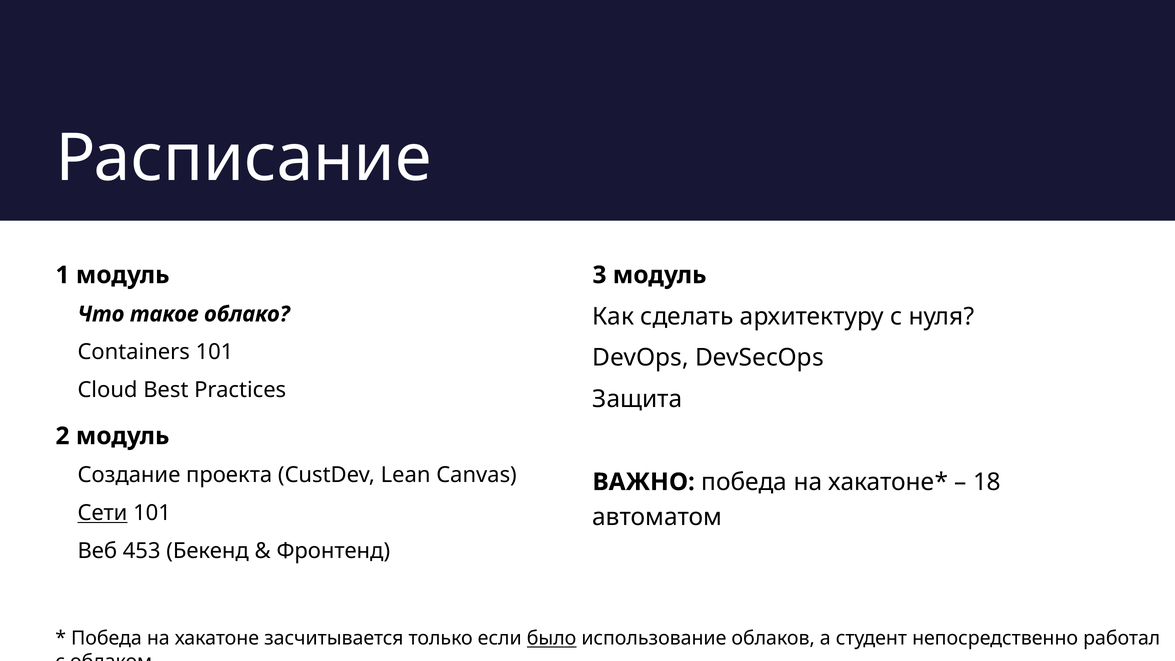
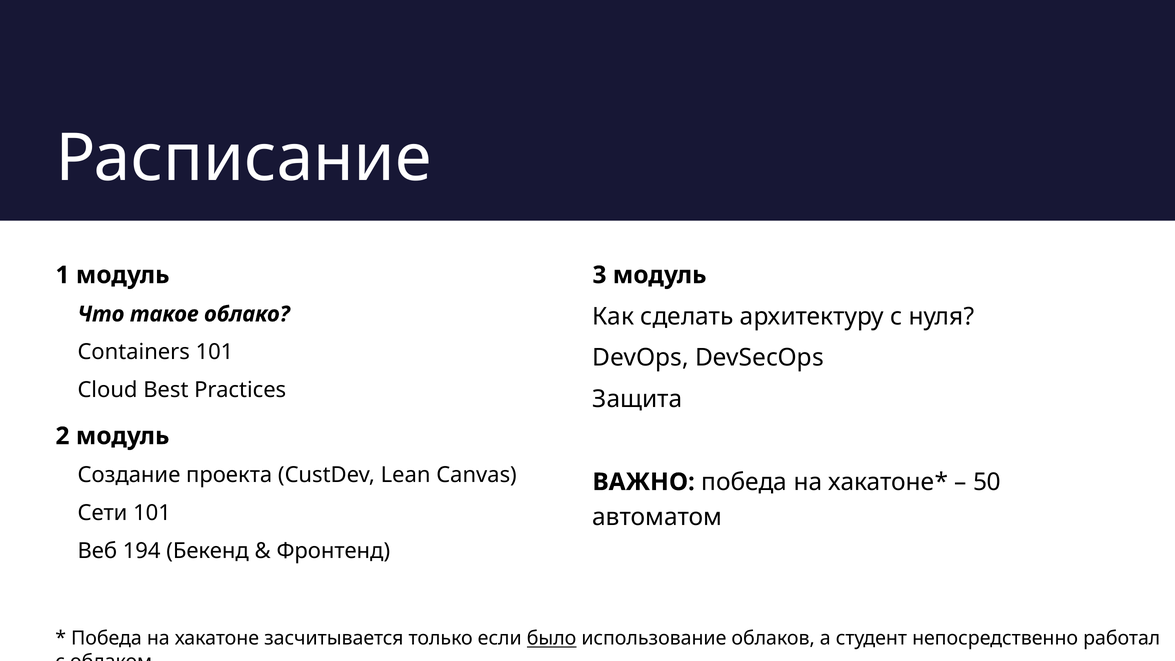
18: 18 -> 50
Сети underline: present -> none
453: 453 -> 194
